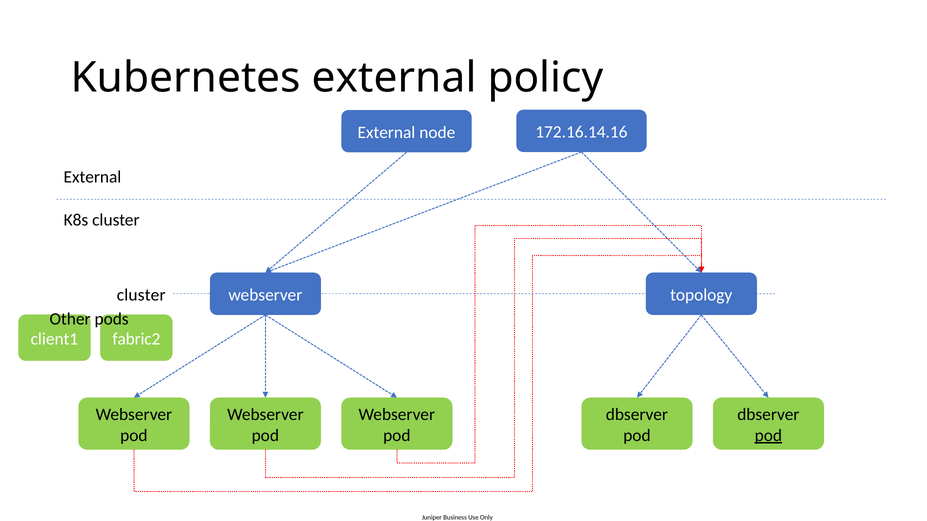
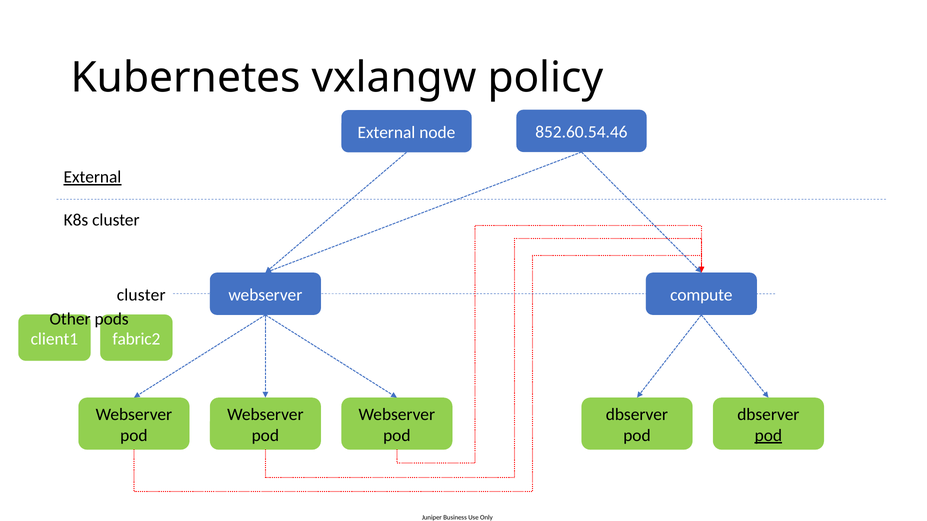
Kubernetes external: external -> vxlangw
172.16.14.16: 172.16.14.16 -> 852.60.54.46
External at (92, 177) underline: none -> present
topology: topology -> compute
